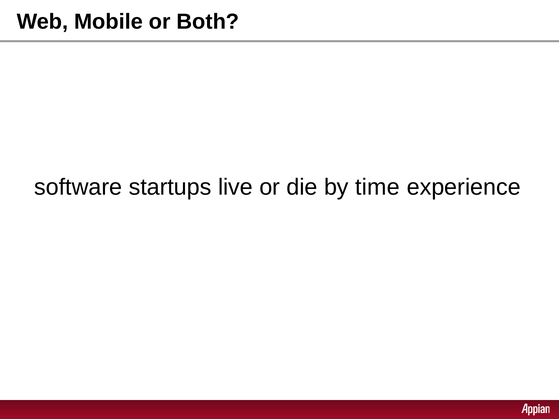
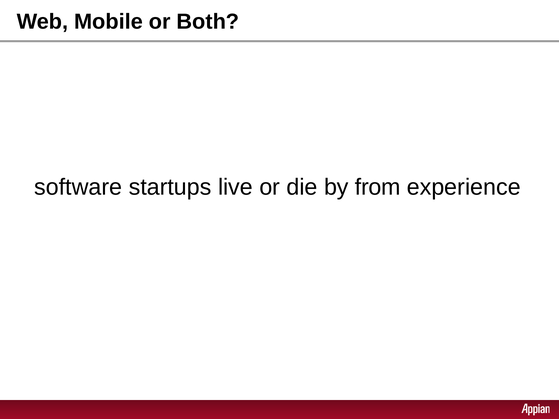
time: time -> from
